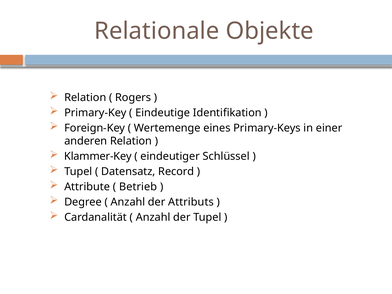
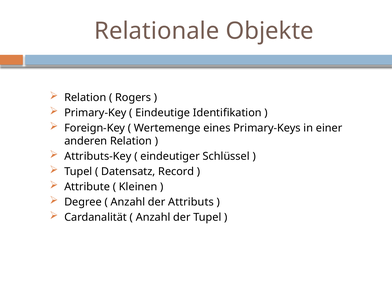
Klammer-Key: Klammer-Key -> Attributs-Key
Betrieb: Betrieb -> Kleinen
